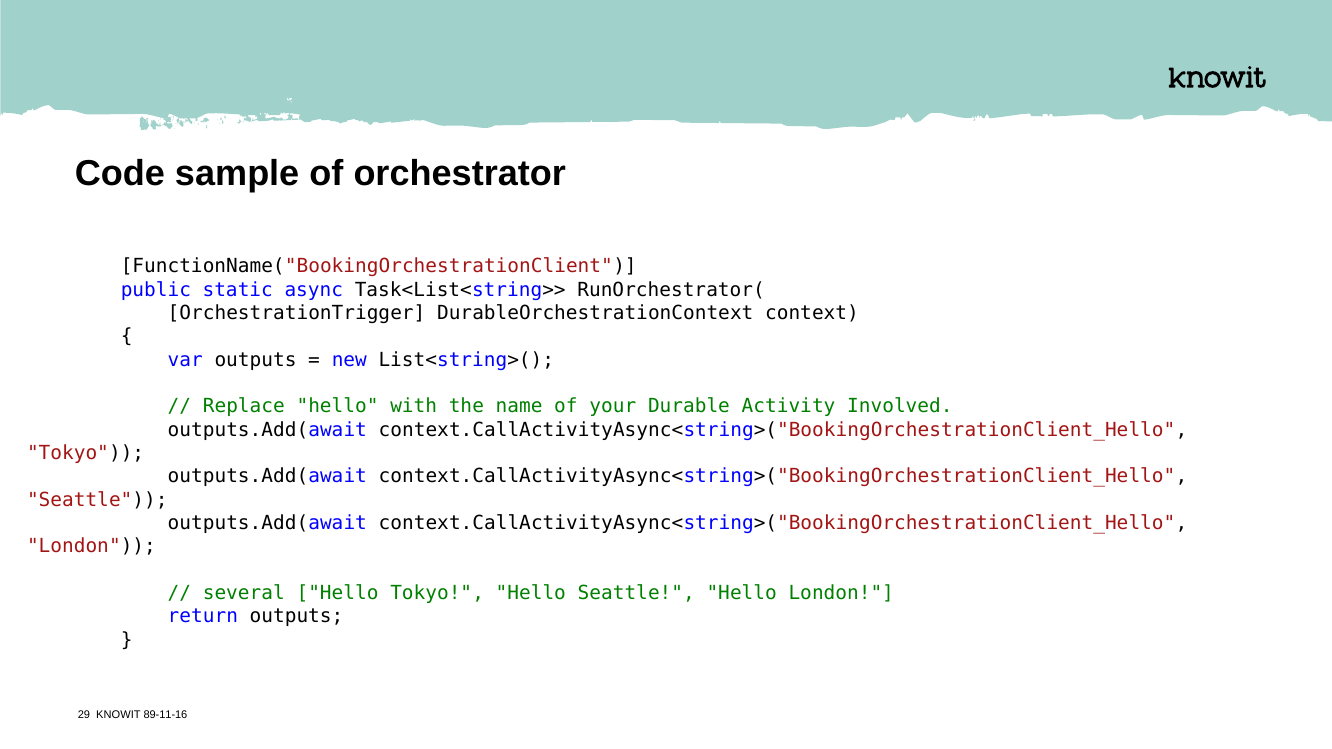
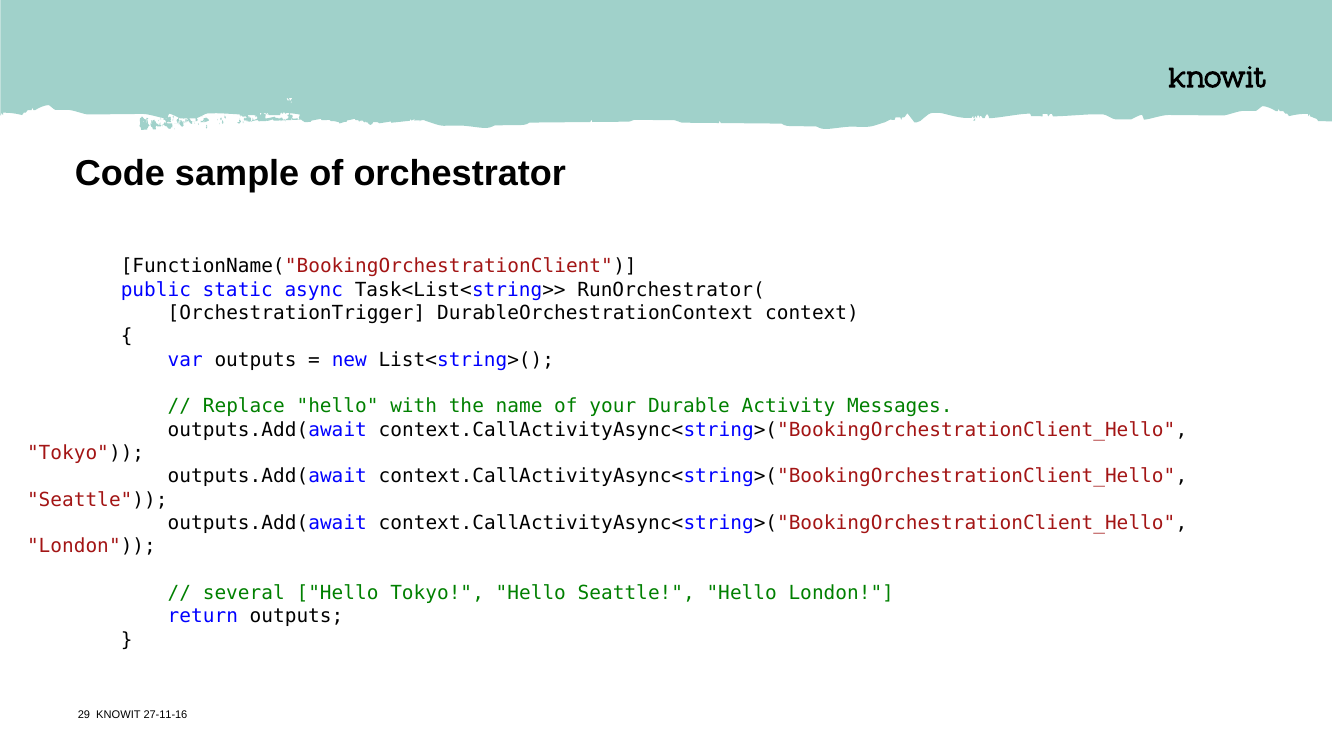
Involved: Involved -> Messages
89-11-16: 89-11-16 -> 27-11-16
